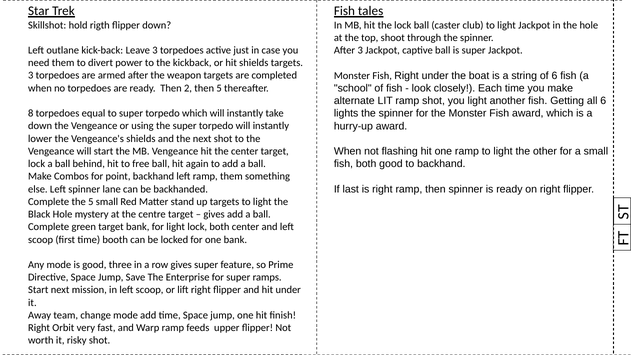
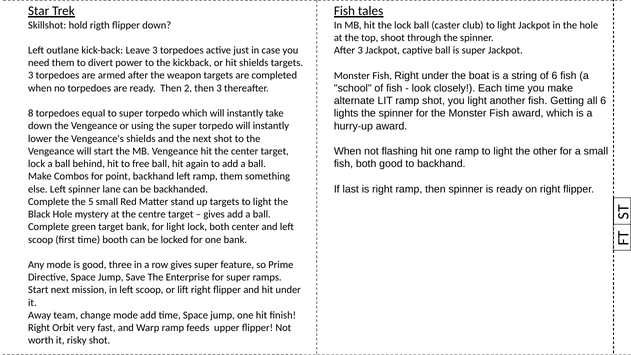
then 5: 5 -> 3
